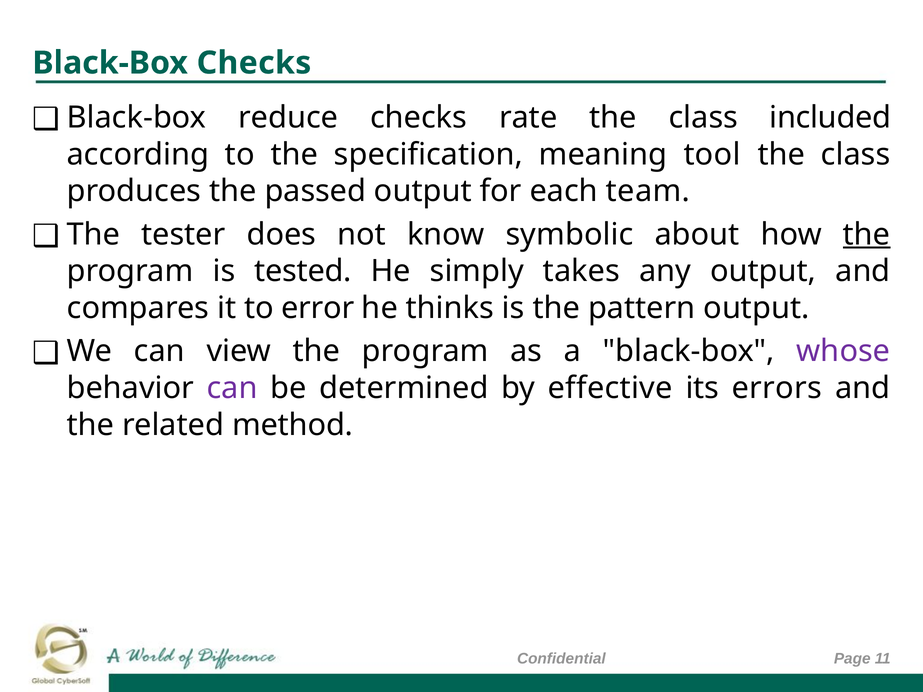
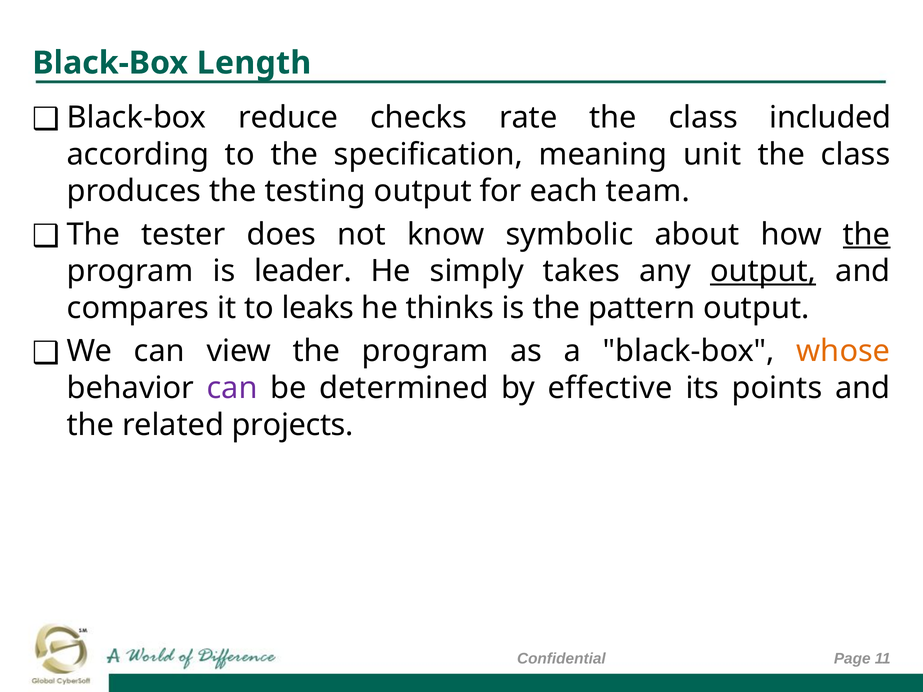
Black-Box Checks: Checks -> Length
tool: tool -> unit
passed: passed -> testing
tested: tested -> leader
output at (763, 271) underline: none -> present
error: error -> leaks
whose colour: purple -> orange
errors: errors -> points
method: method -> projects
